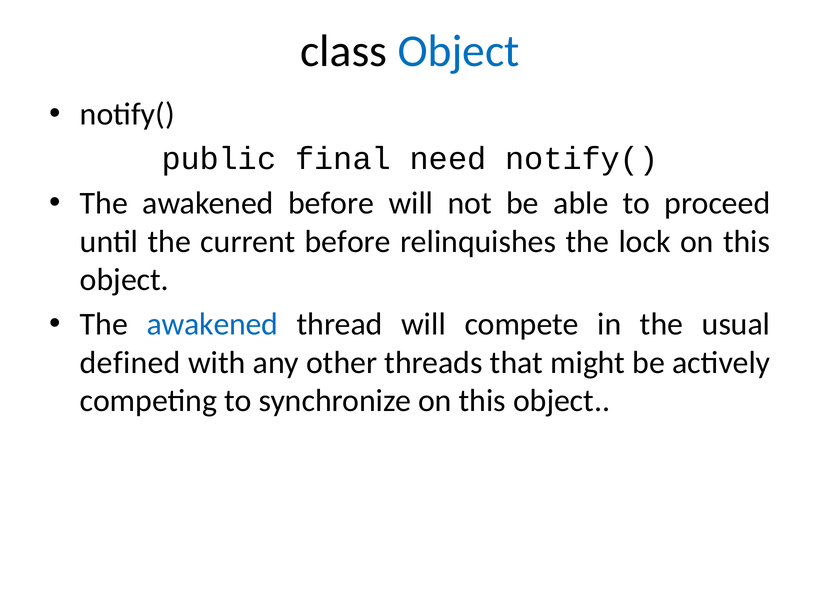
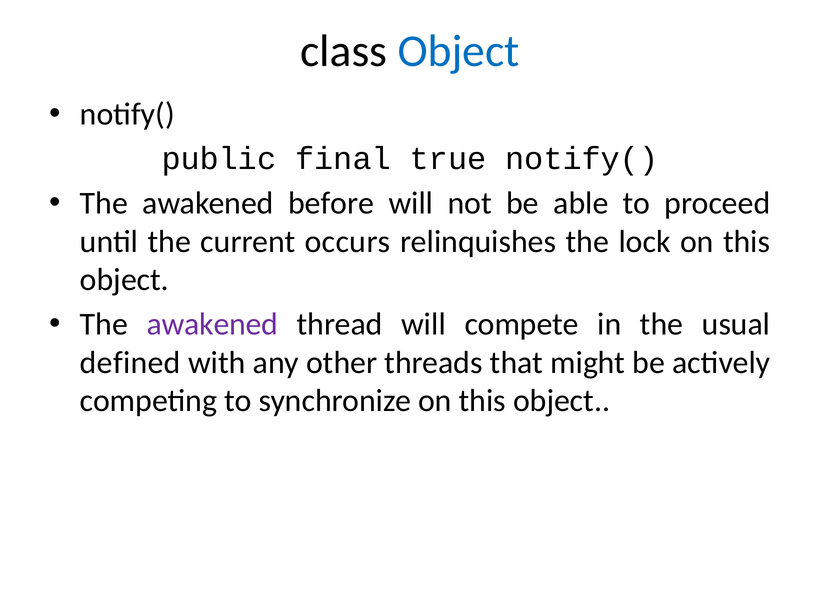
need: need -> true
current before: before -> occurs
awakened at (212, 324) colour: blue -> purple
